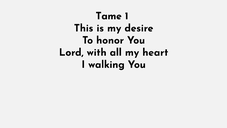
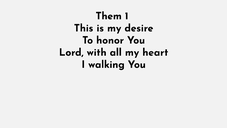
Tame: Tame -> Them
